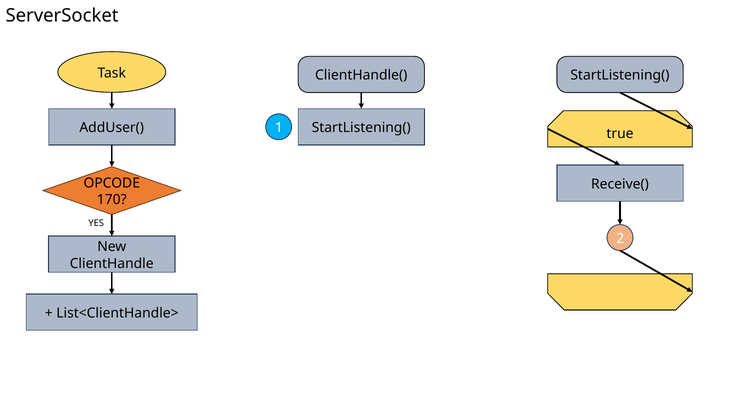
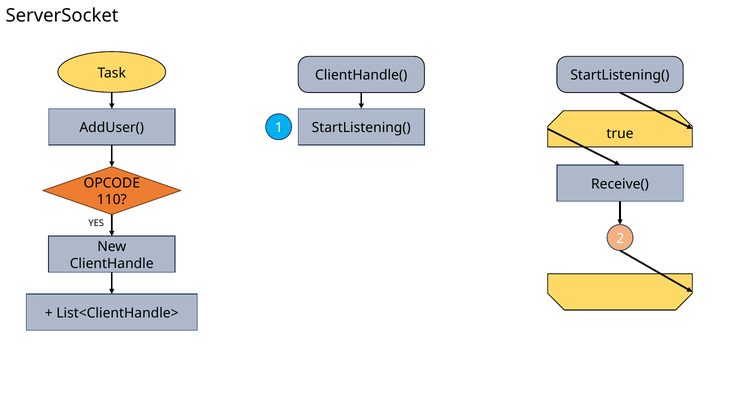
170: 170 -> 110
